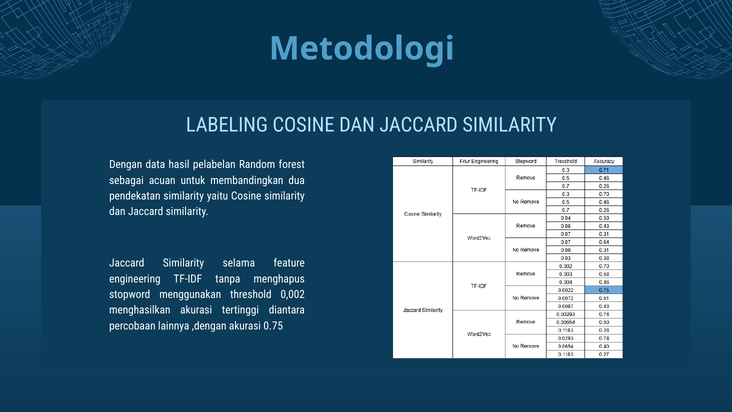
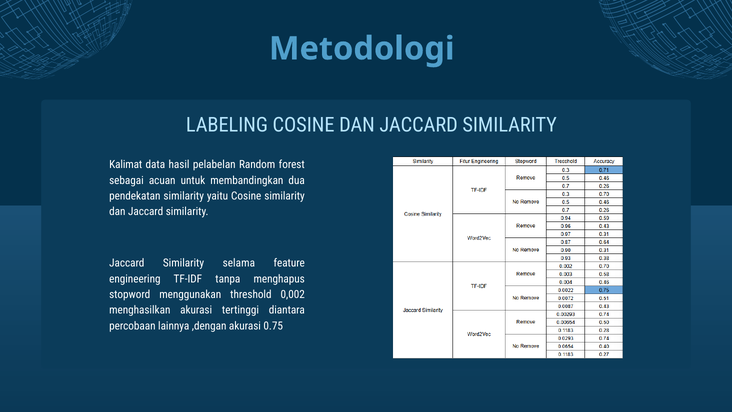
Dengan: Dengan -> Kalimat
